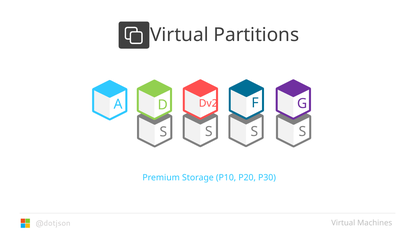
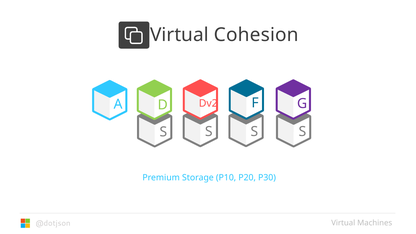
Partitions: Partitions -> Cohesion
